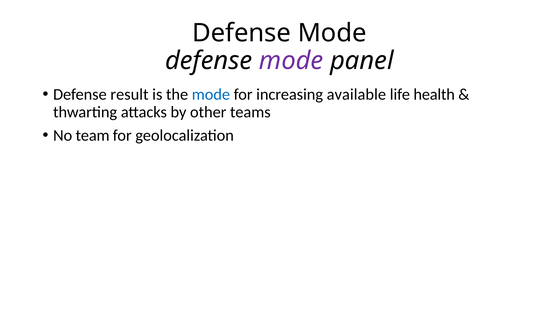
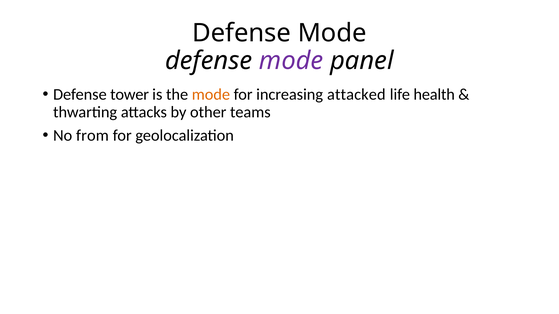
result: result -> tower
mode at (211, 95) colour: blue -> orange
available: available -> attacked
team: team -> from
